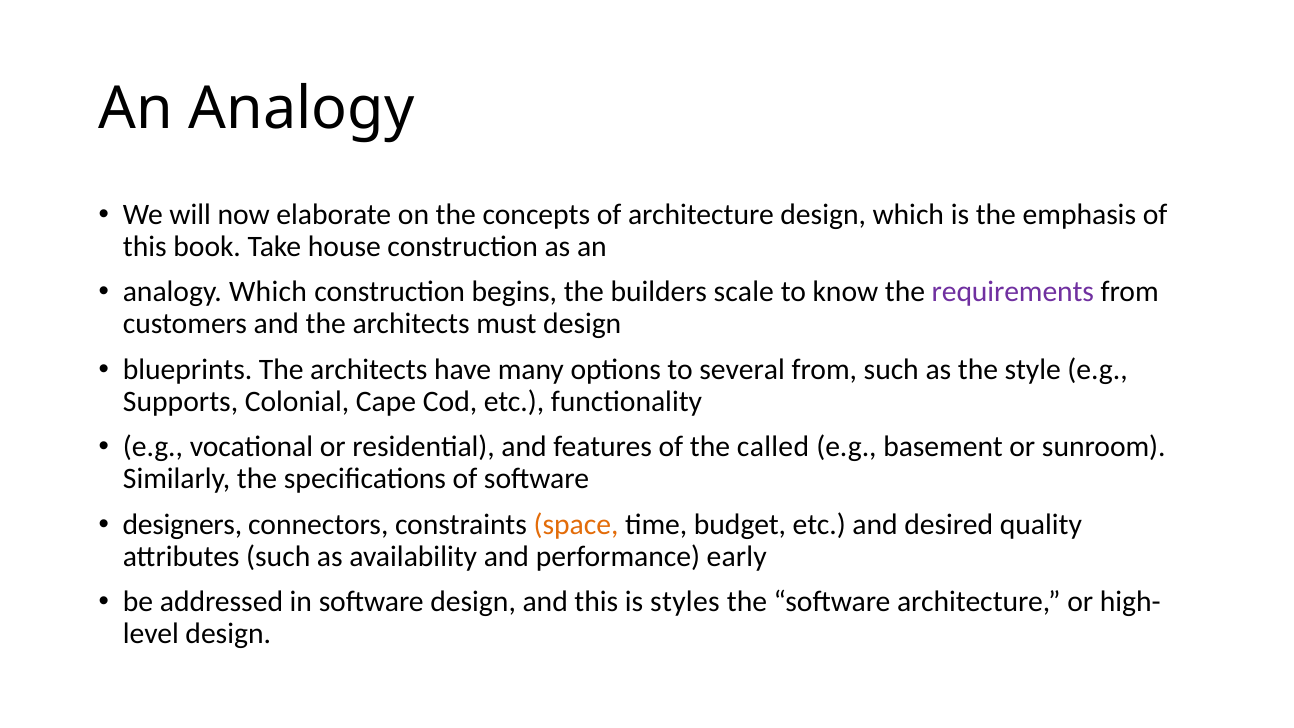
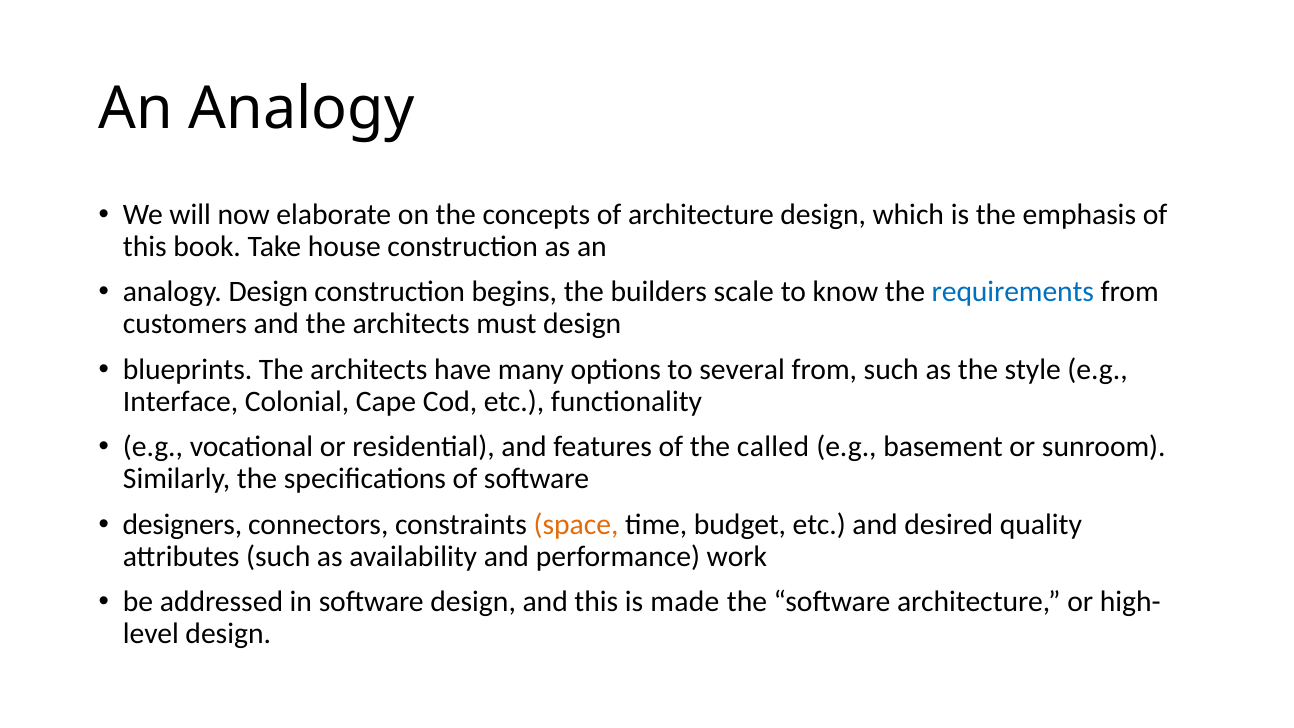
analogy Which: Which -> Design
requirements colour: purple -> blue
Supports: Supports -> Interface
early: early -> work
styles: styles -> made
